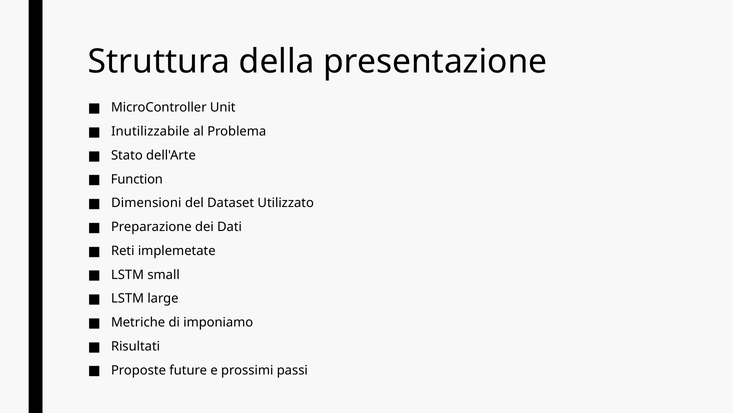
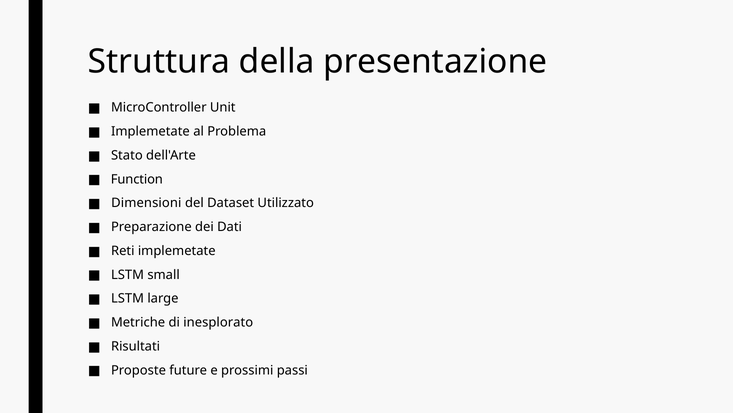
Inutilizzabile at (150, 131): Inutilizzabile -> Implemetate
imponiamo: imponiamo -> inesplorato
